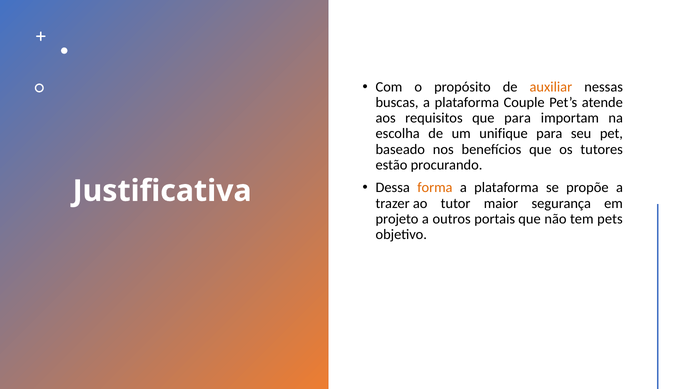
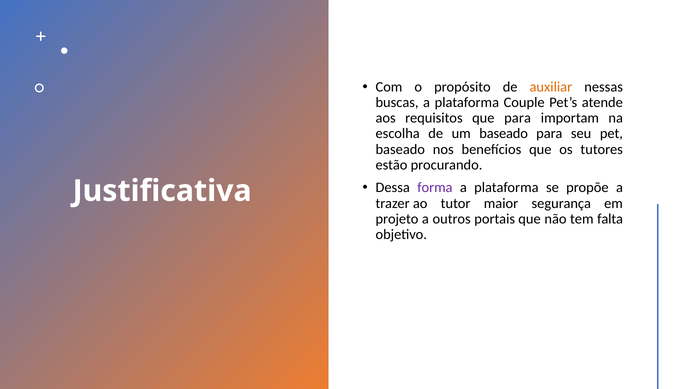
um unifique: unifique -> baseado
forma colour: orange -> purple
pets: pets -> falta
